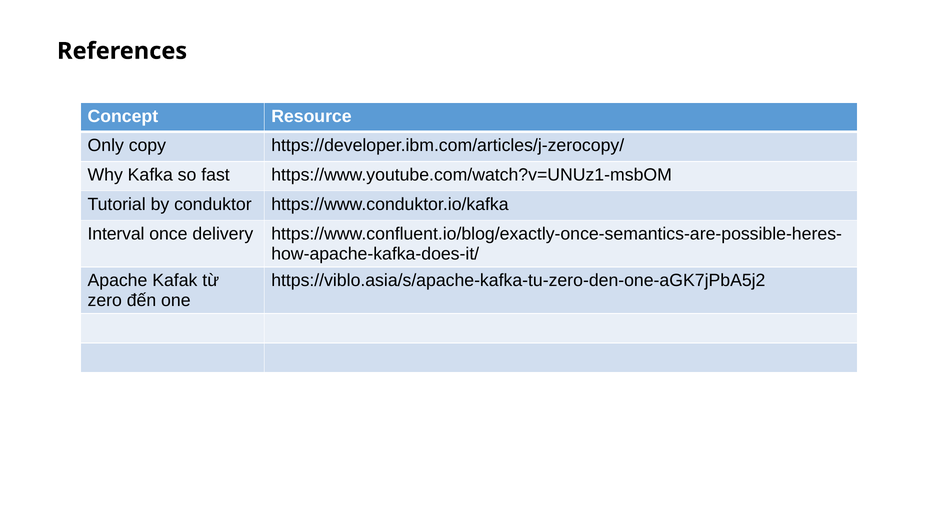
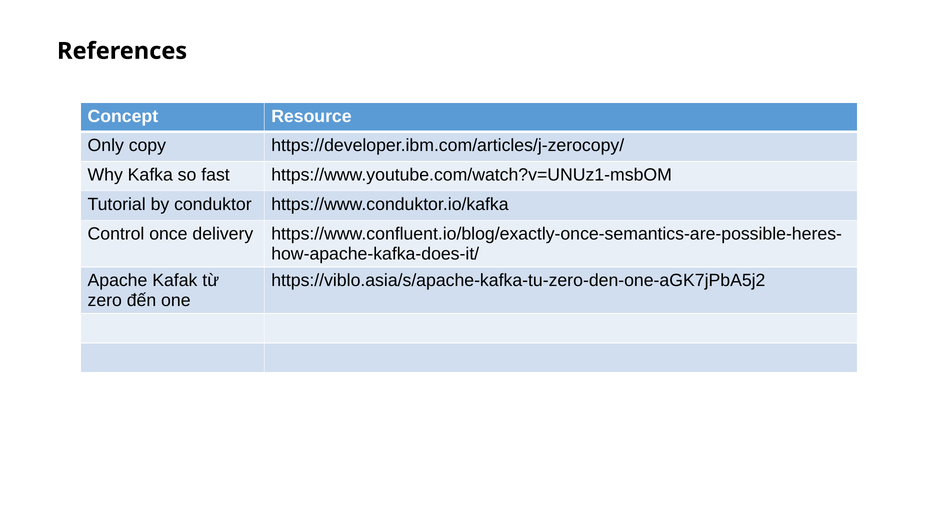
Interval: Interval -> Control
